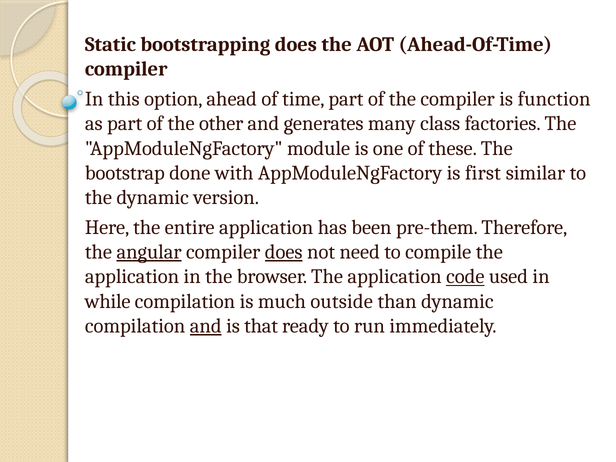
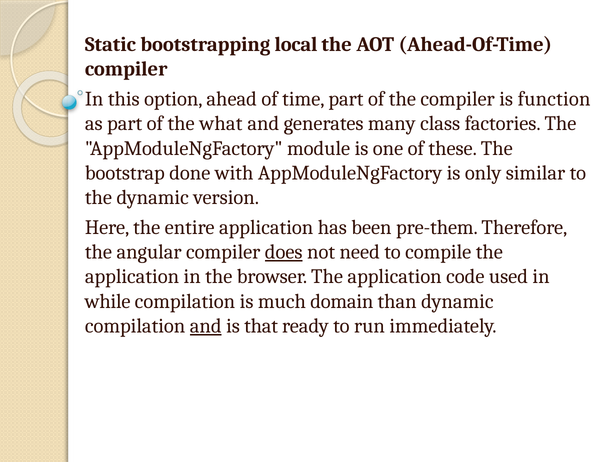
bootstrapping does: does -> local
other: other -> what
first: first -> only
angular underline: present -> none
code underline: present -> none
outside: outside -> domain
